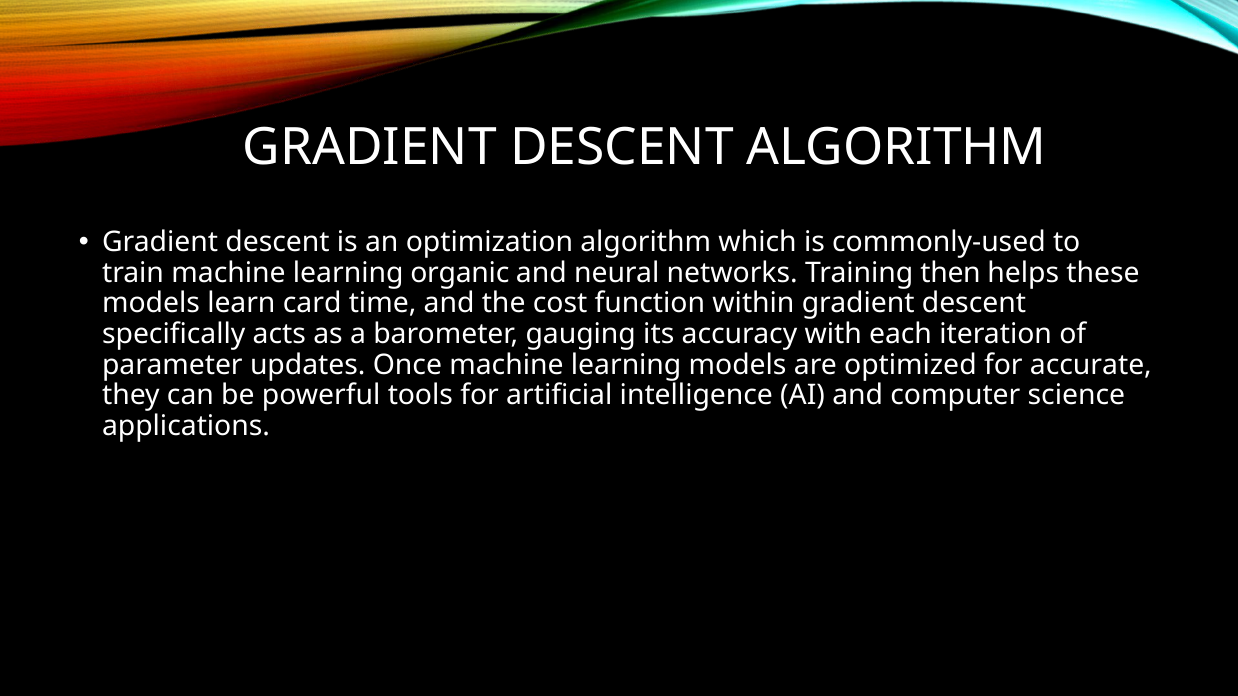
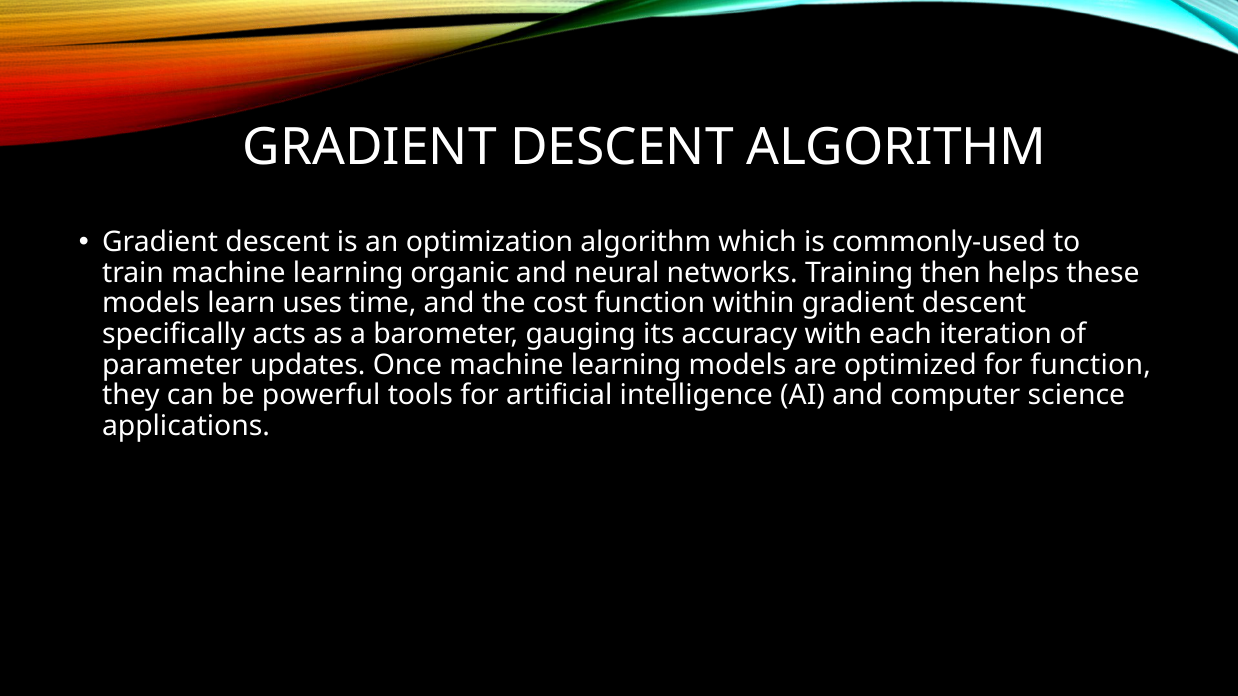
card: card -> uses
for accurate: accurate -> function
